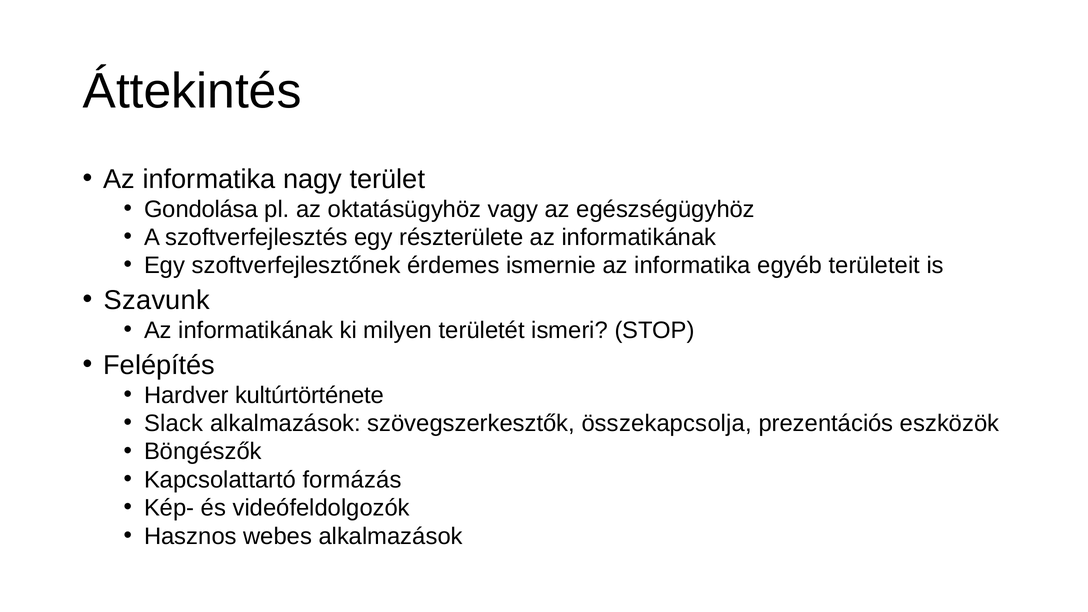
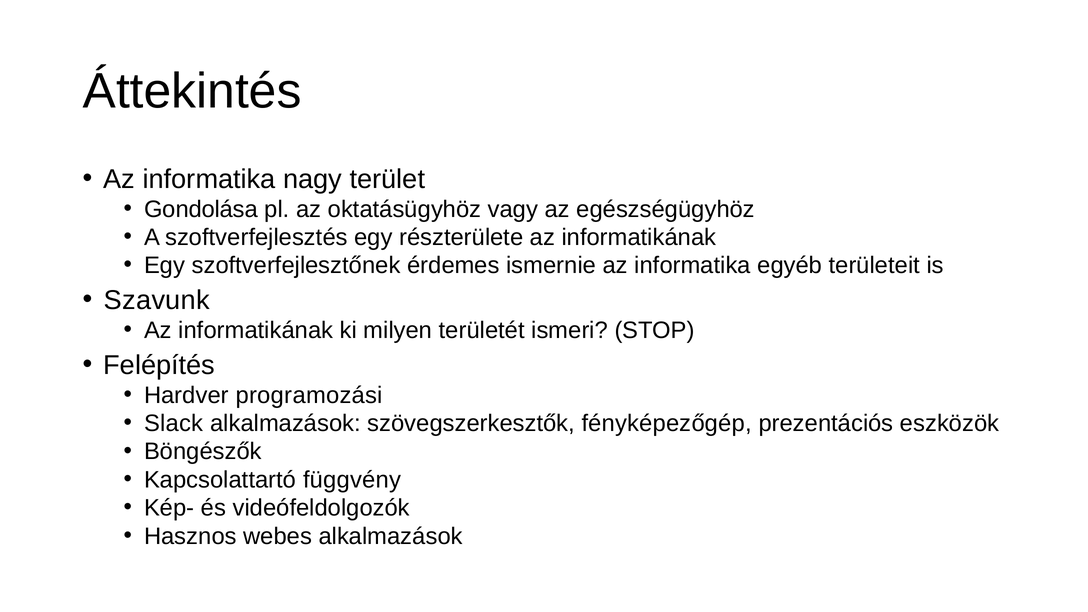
kultúrtörténete: kultúrtörténete -> programozási
összekapcsolja: összekapcsolja -> fényképezőgép
formázás: formázás -> függvény
